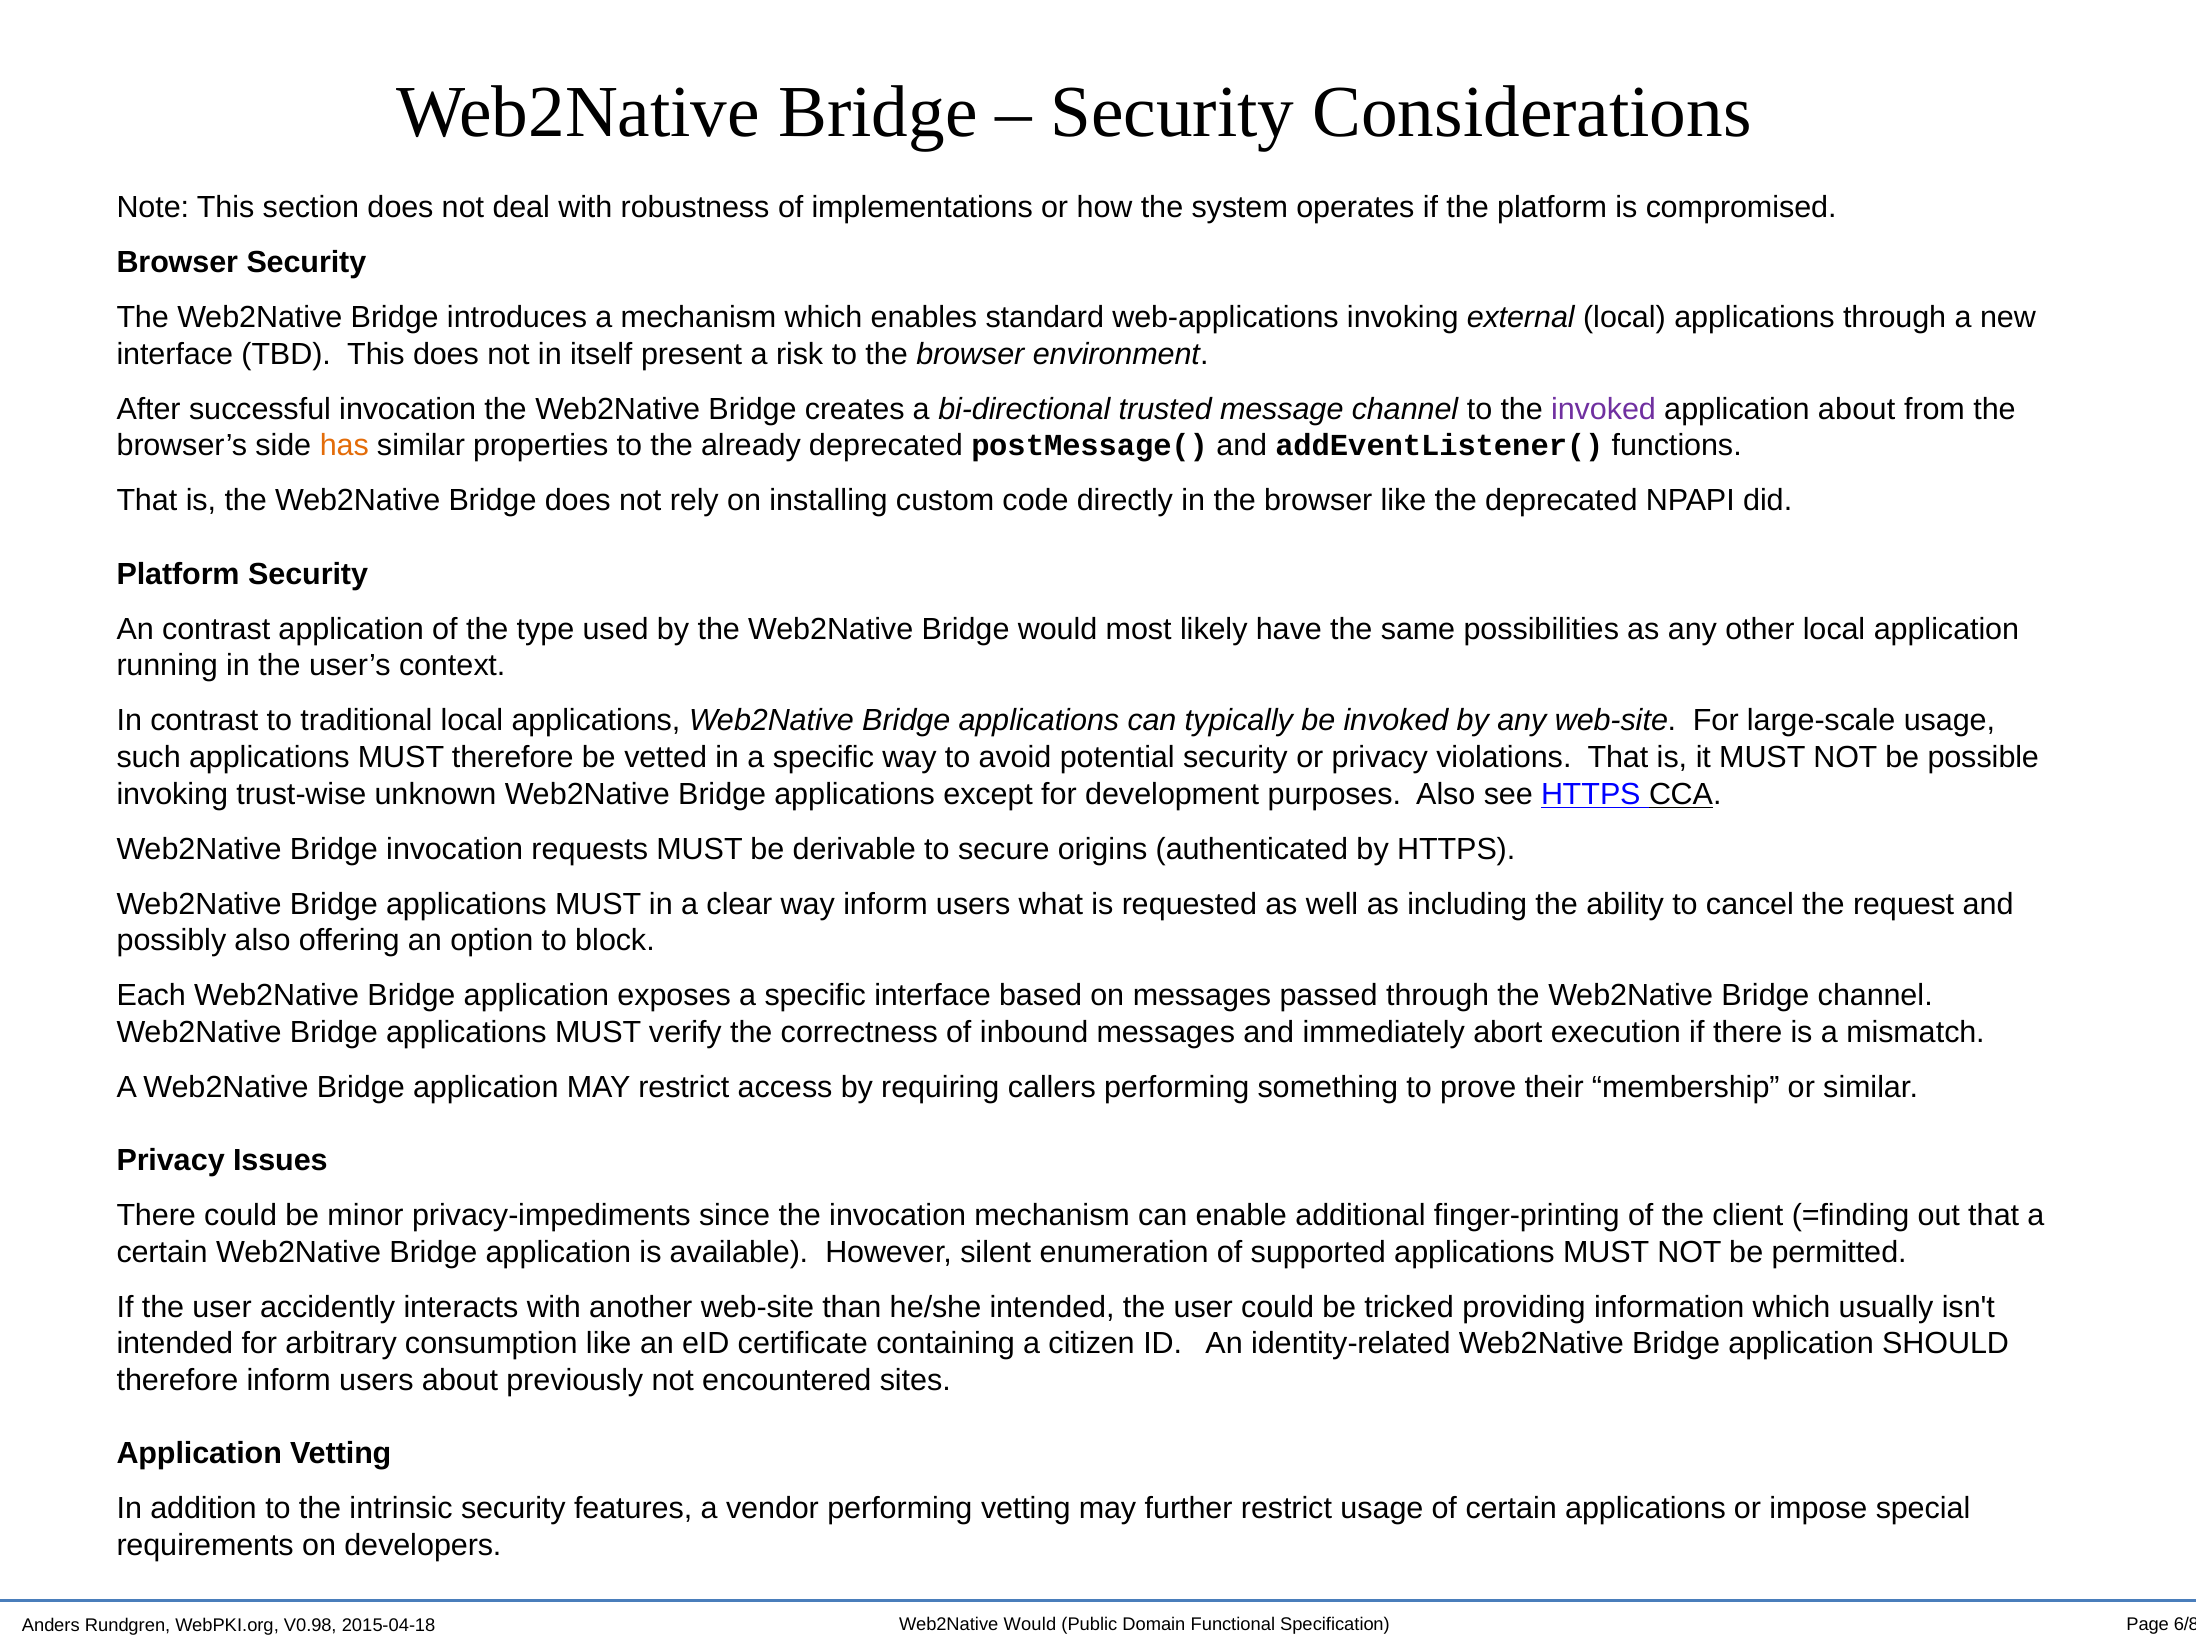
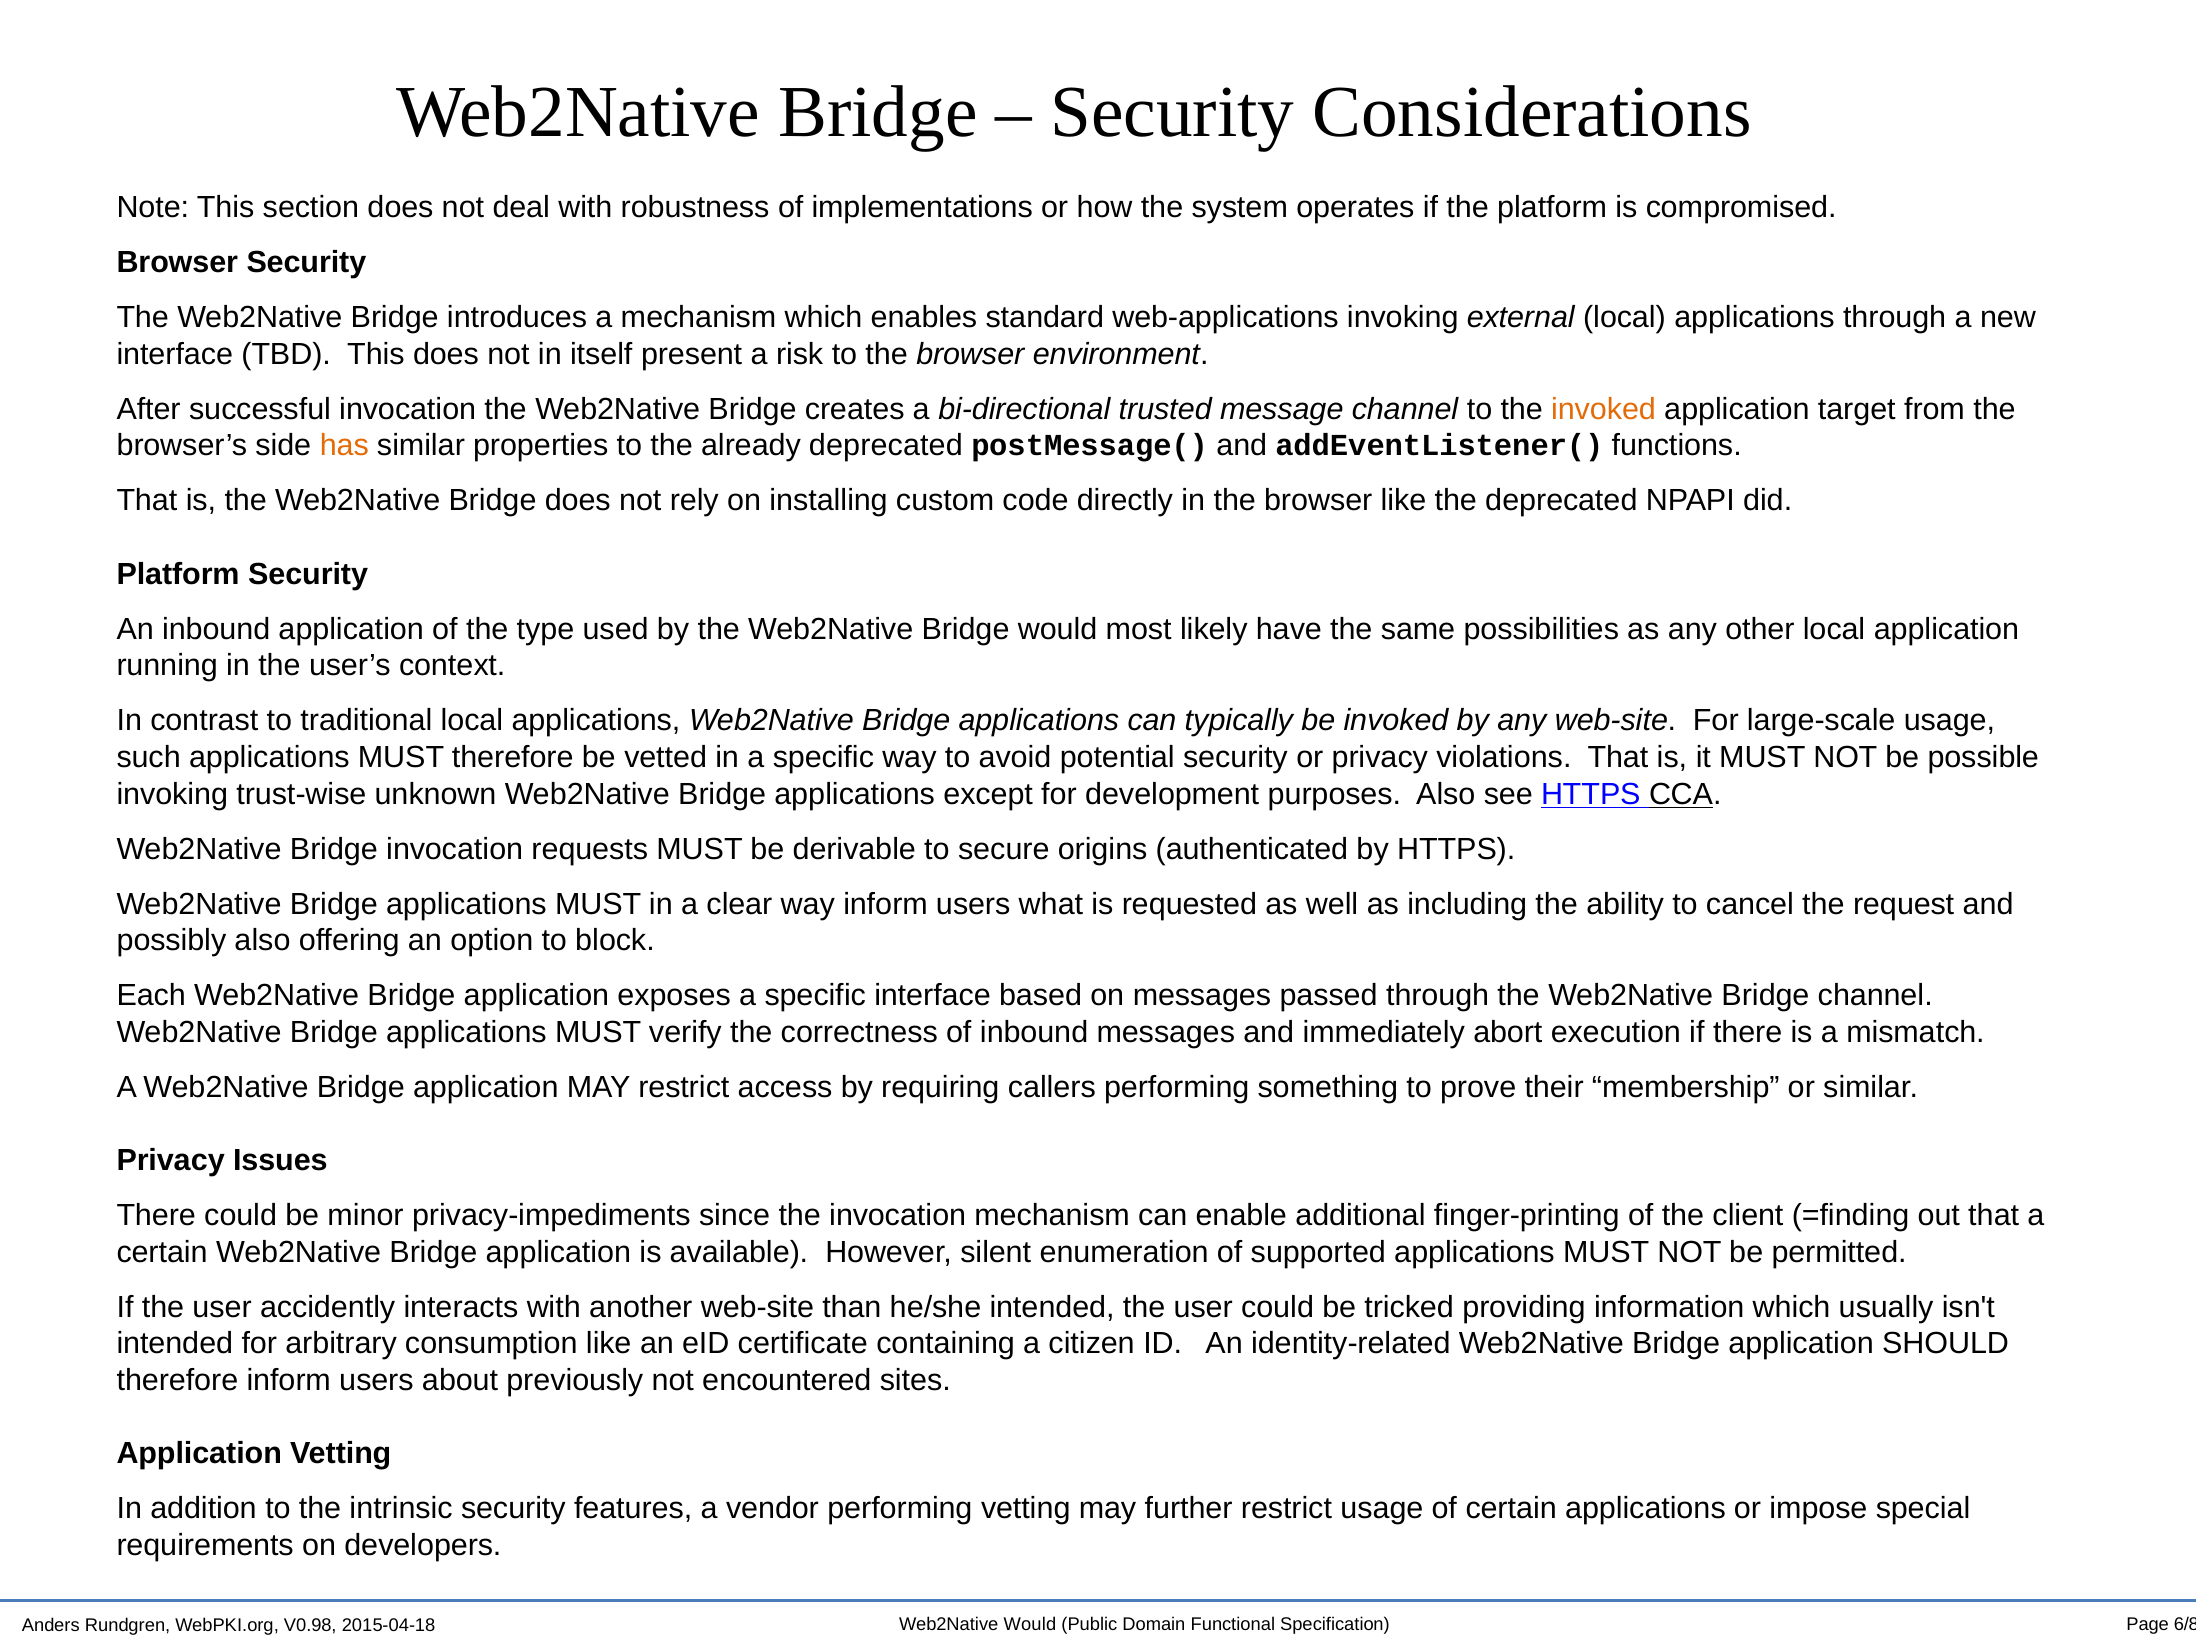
invoked at (1603, 409) colour: purple -> orange
application about: about -> target
An contrast: contrast -> inbound
